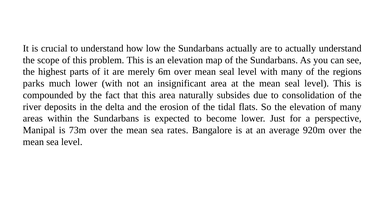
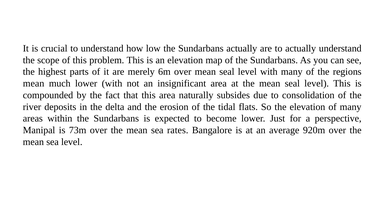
parks at (34, 83): parks -> mean
